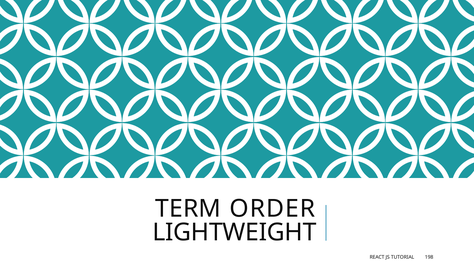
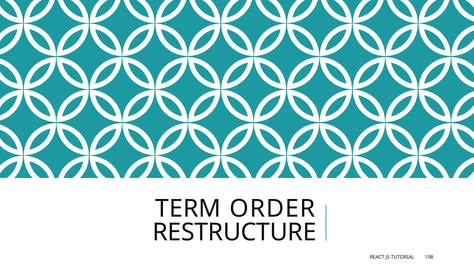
LIGHTWEIGHT: LIGHTWEIGHT -> RESTRUCTURE
